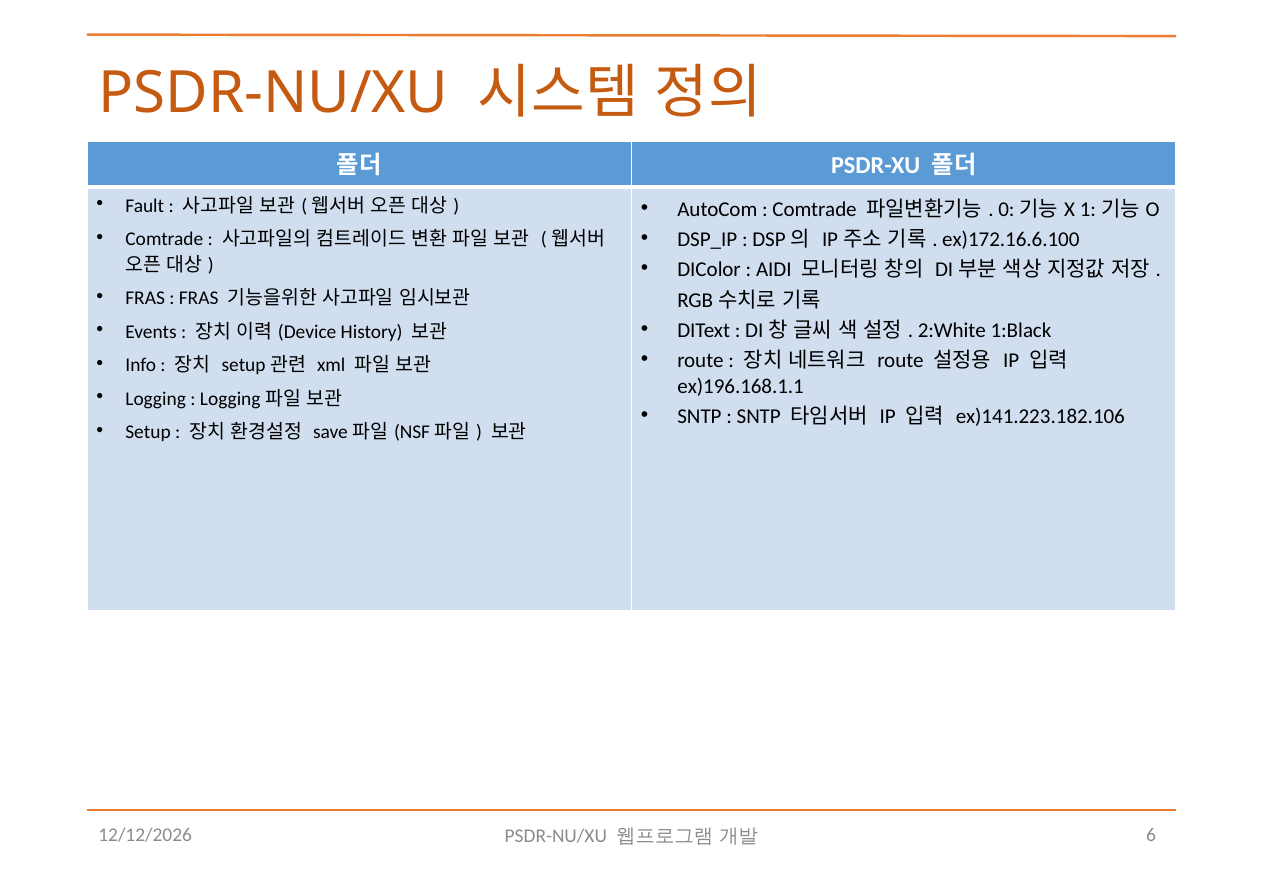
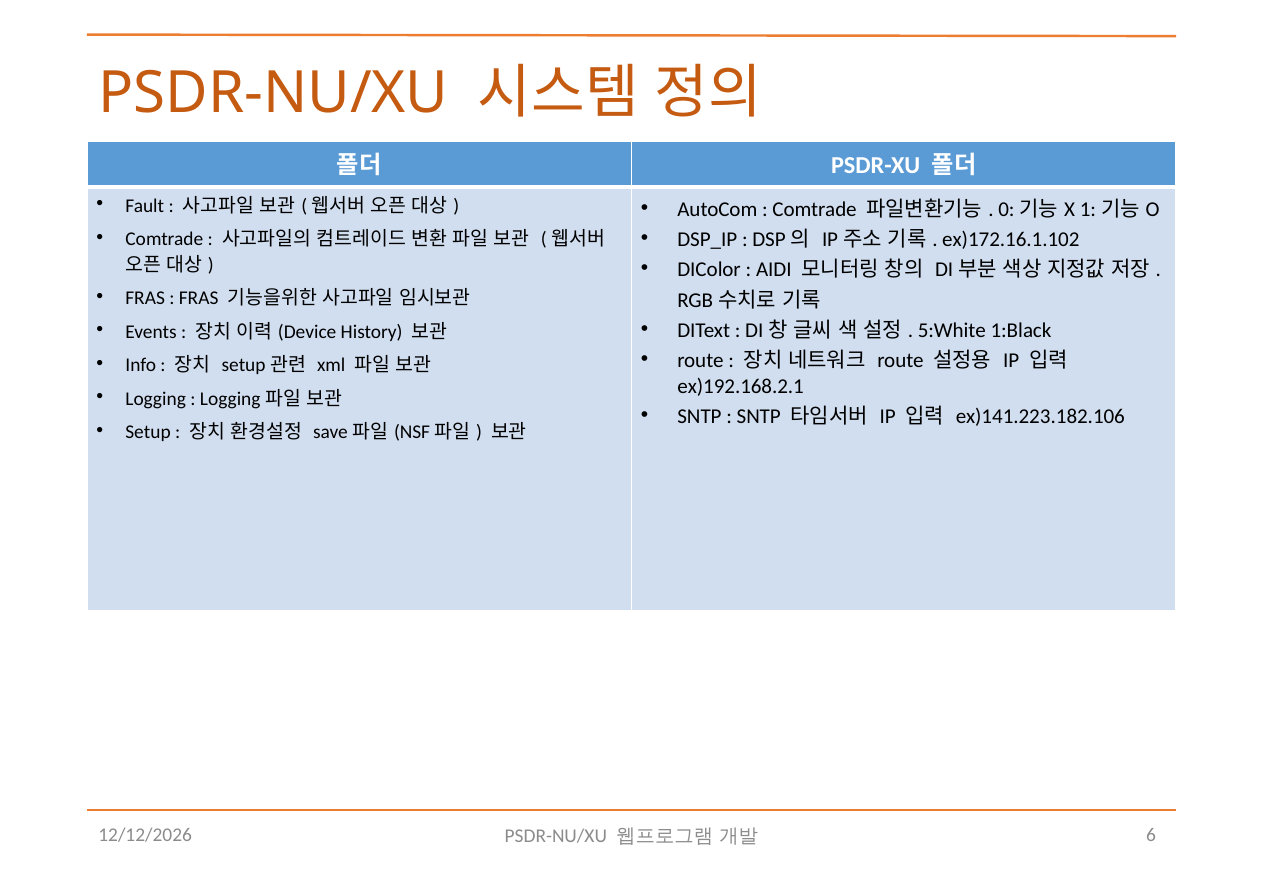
ex)172.16.6.100: ex)172.16.6.100 -> ex)172.16.1.102
2:White: 2:White -> 5:White
ex)196.168.1.1: ex)196.168.1.1 -> ex)192.168.2.1
